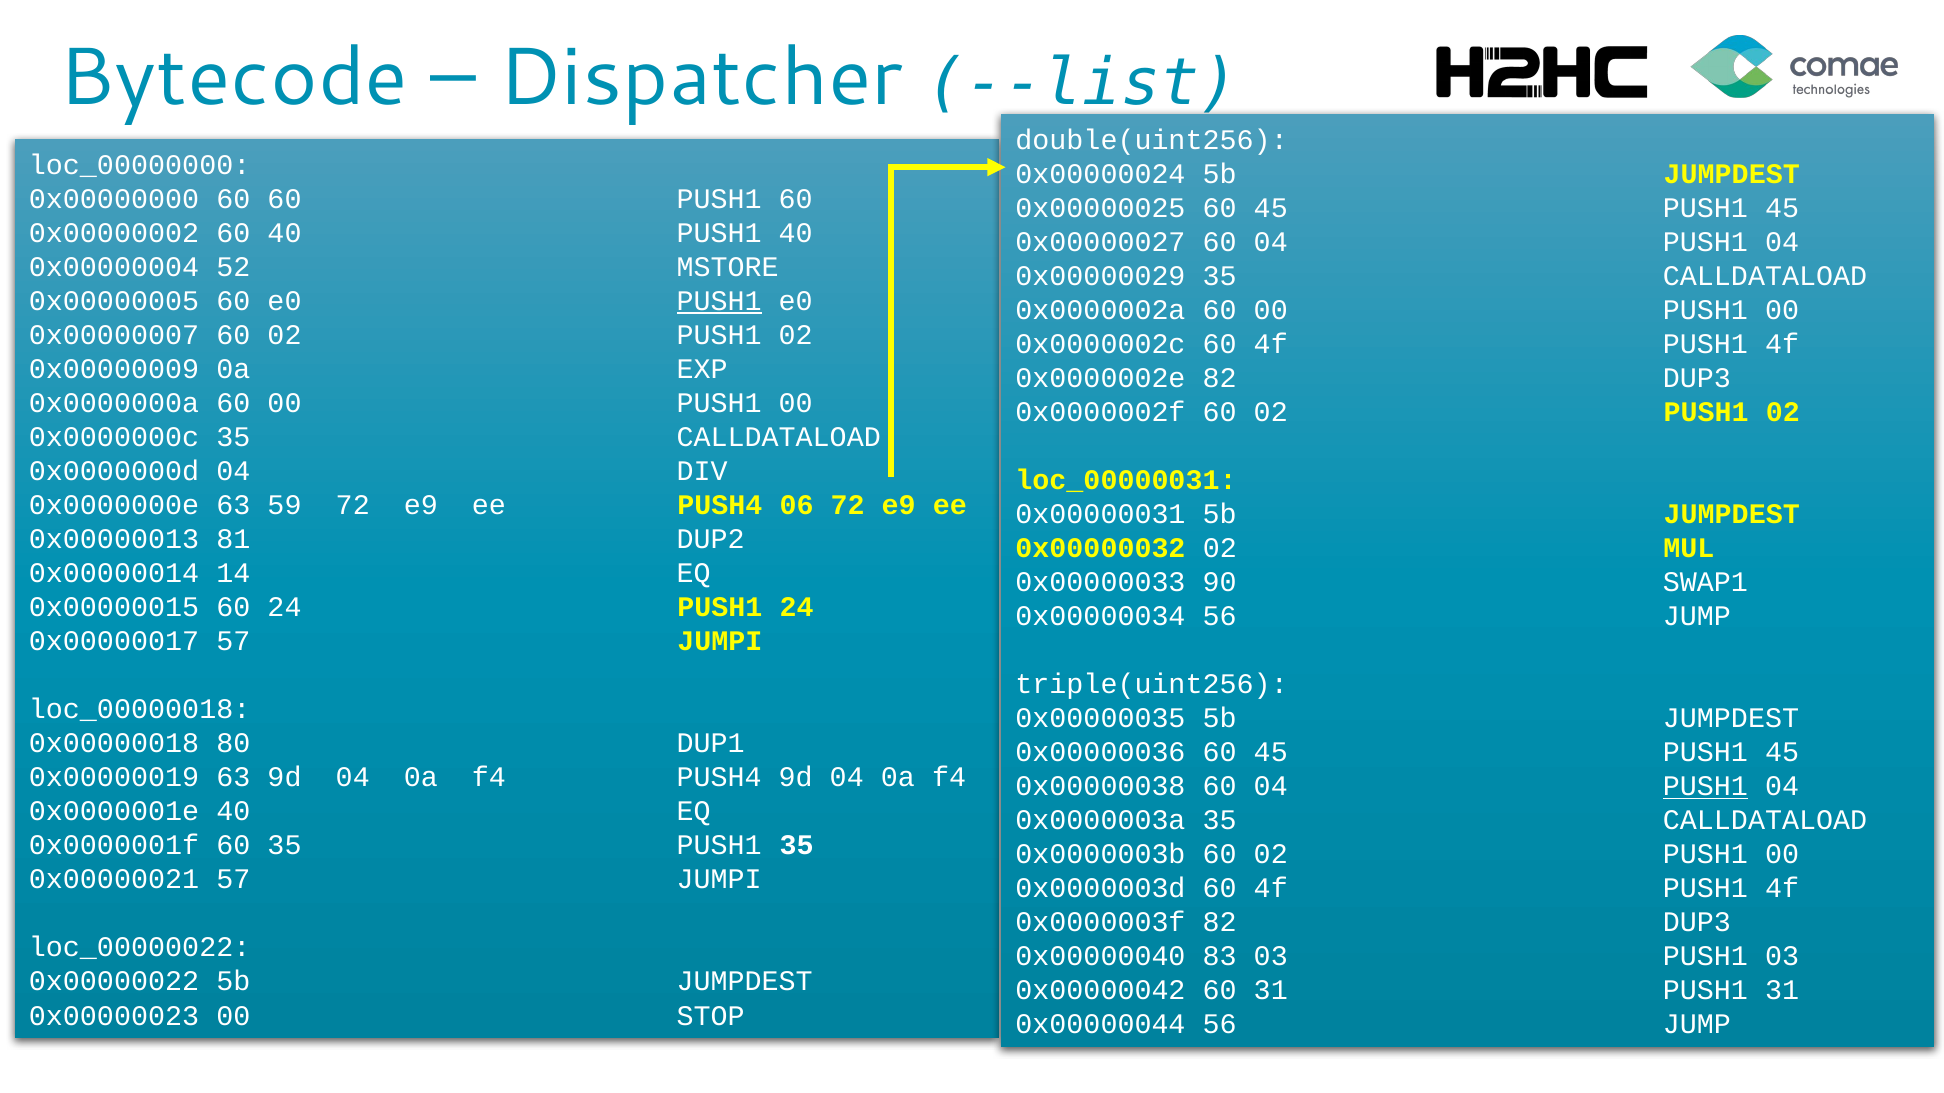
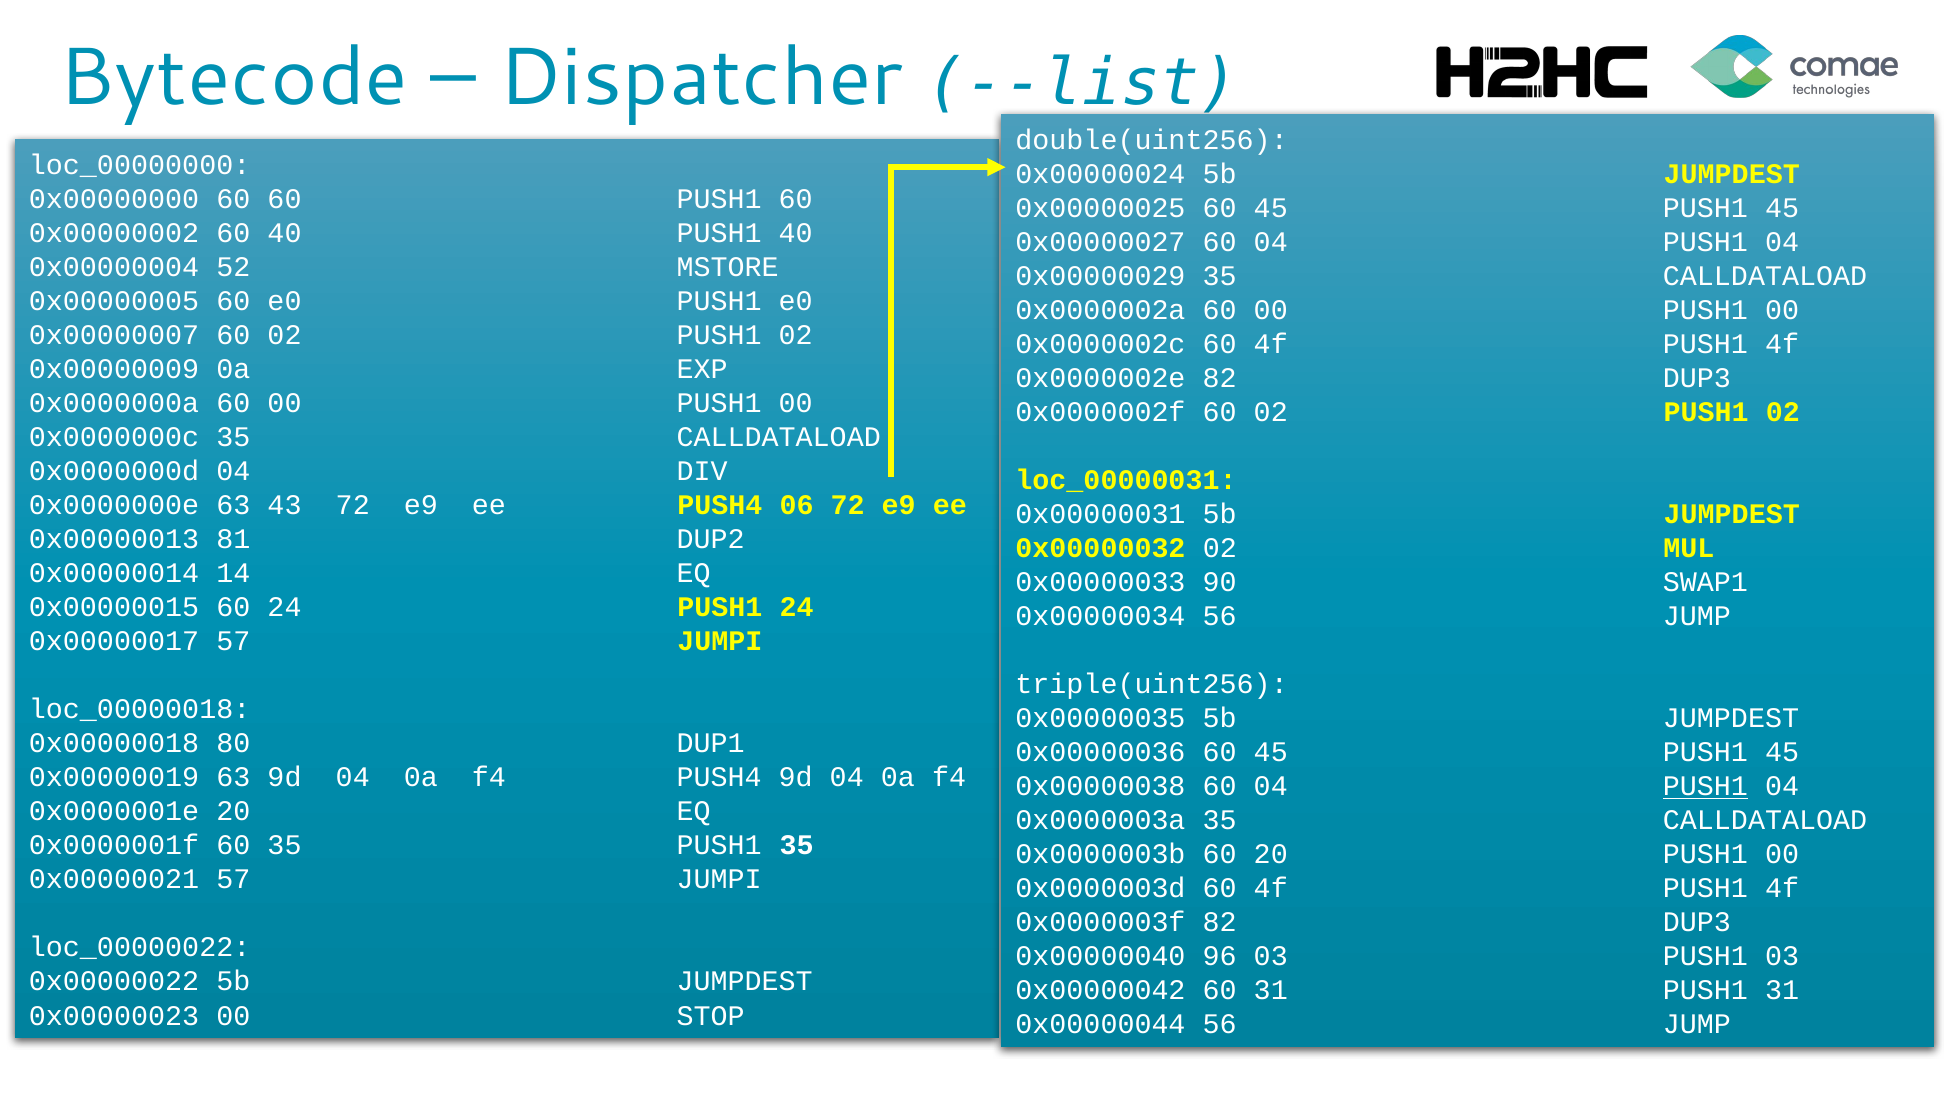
PUSH1 at (719, 301) underline: present -> none
59: 59 -> 43
0x0000001e 40: 40 -> 20
0x0000003b 60 02: 02 -> 20
83: 83 -> 96
